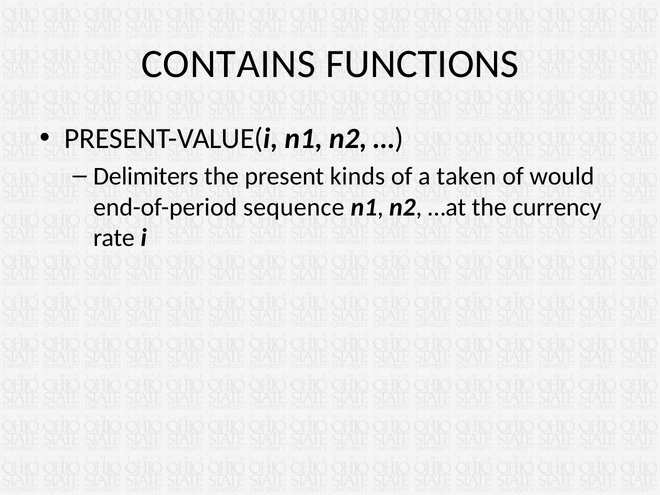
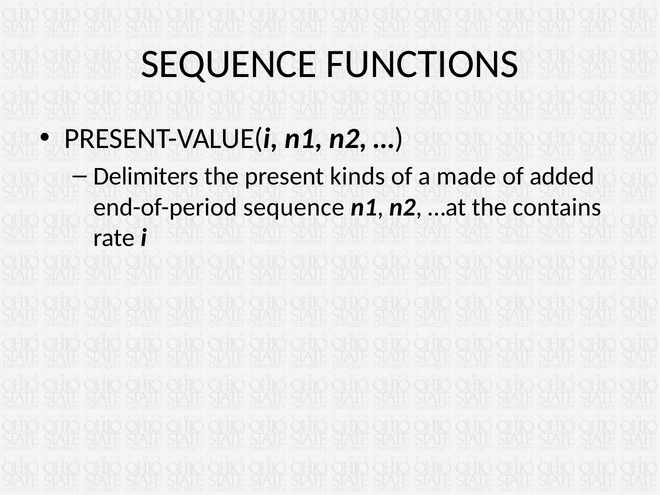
CONTAINS at (228, 64): CONTAINS -> SEQUENCE
taken: taken -> made
would: would -> added
currency: currency -> contains
